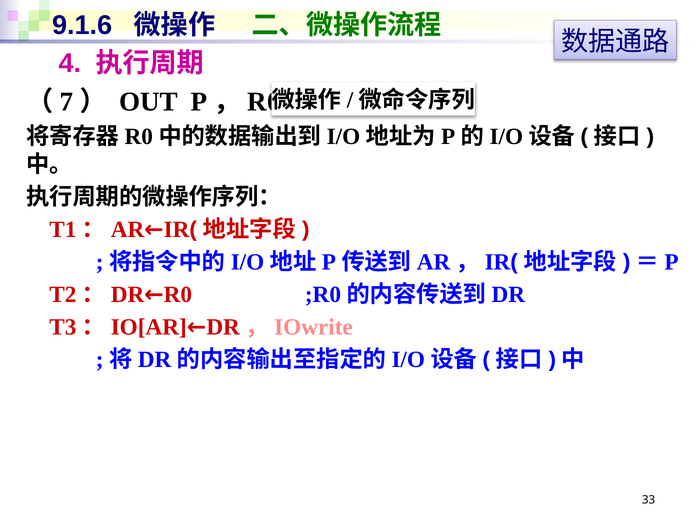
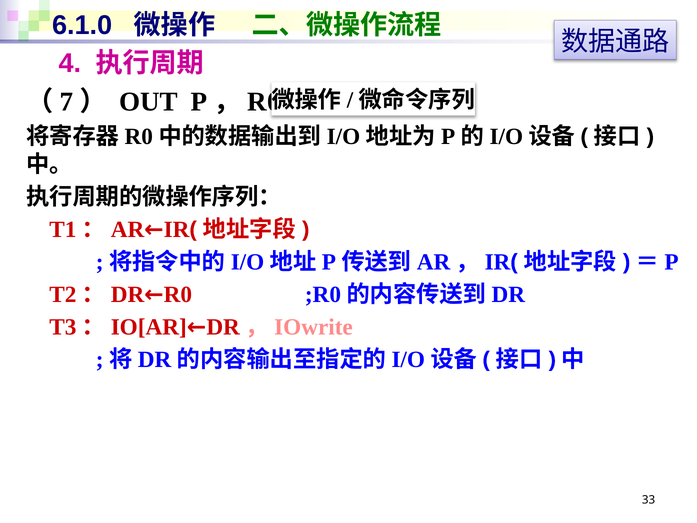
9.1.6: 9.1.6 -> 6.1.0
